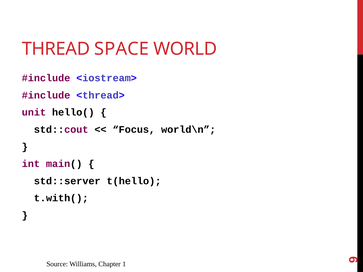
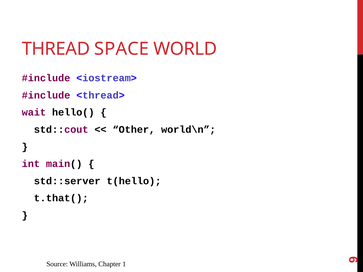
unit: unit -> wait
Focus: Focus -> Other
t.with(: t.with( -> t.that(
